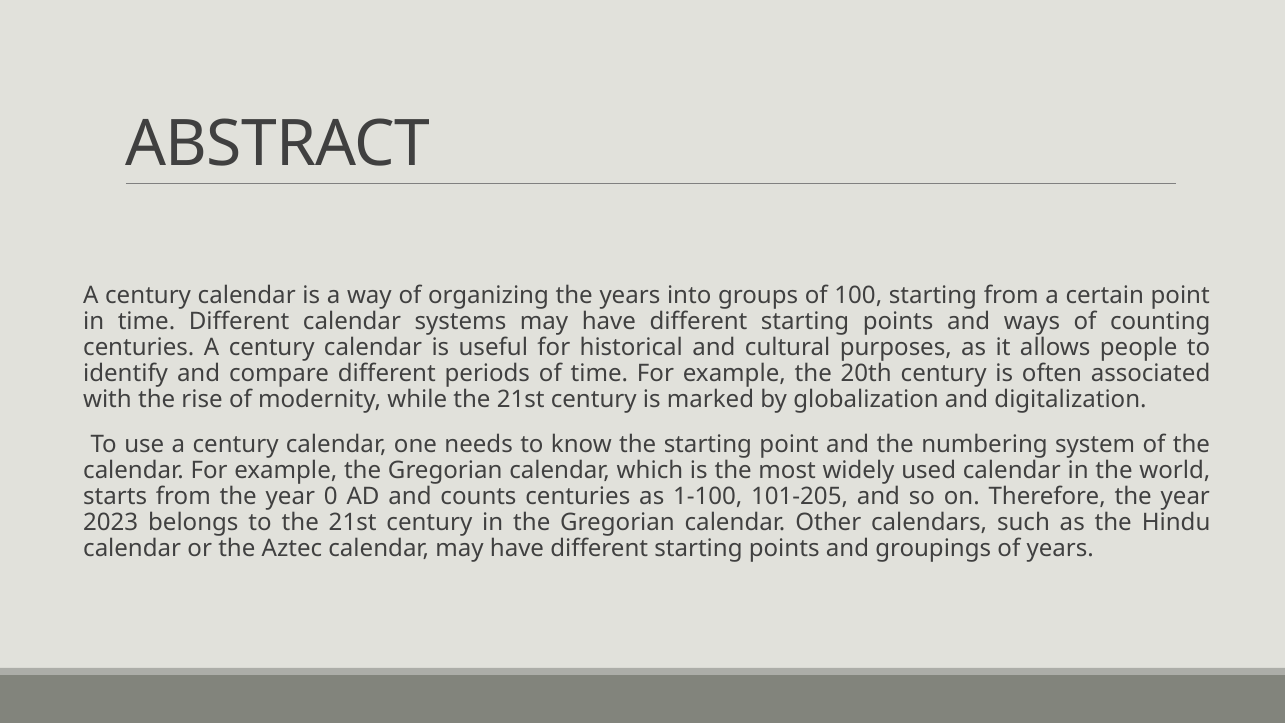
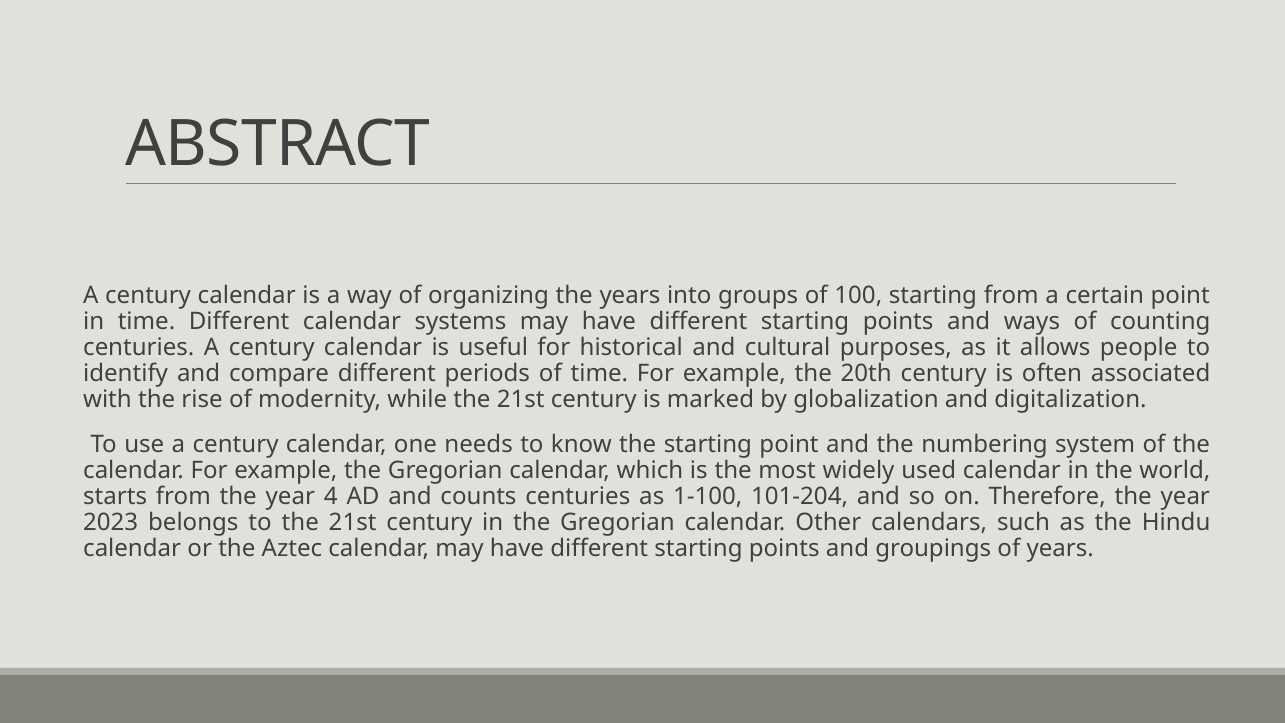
0: 0 -> 4
101-205: 101-205 -> 101-204
